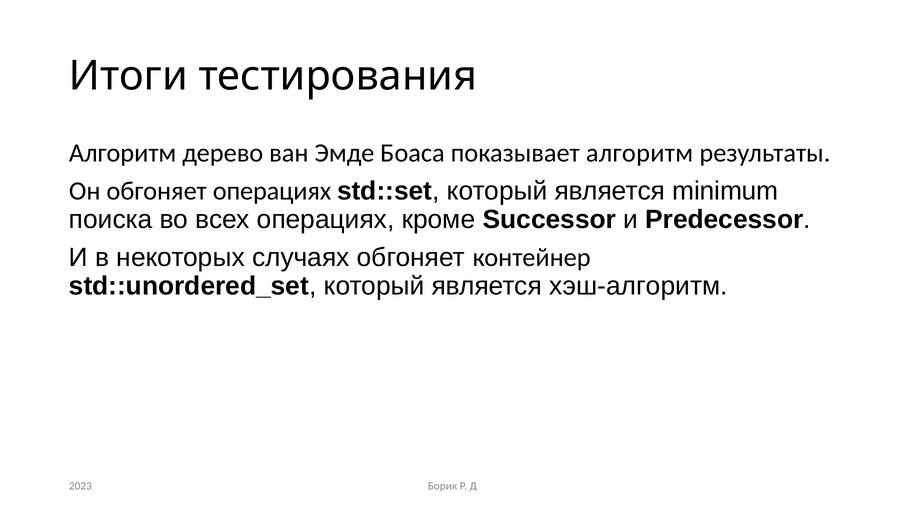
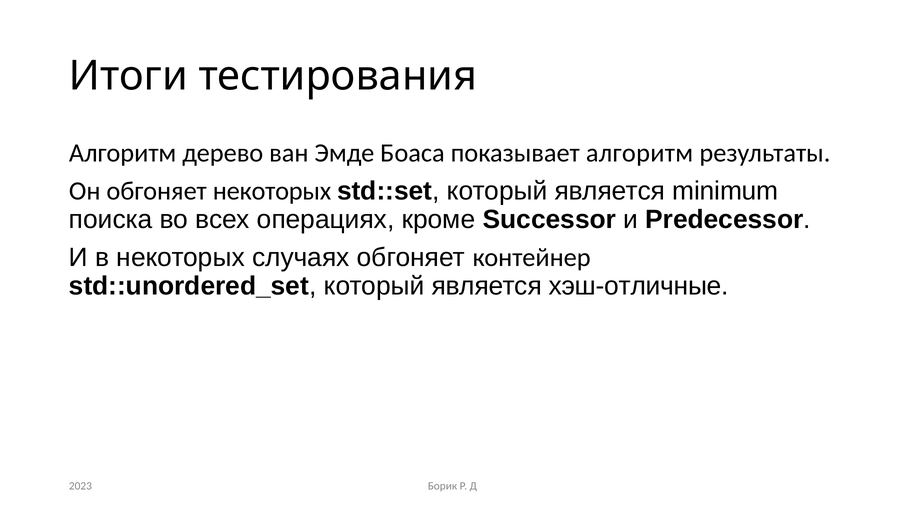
обгоняет операциях: операциях -> некоторых
хэш-алгоритм: хэш-алгоритм -> хэш-отличные
